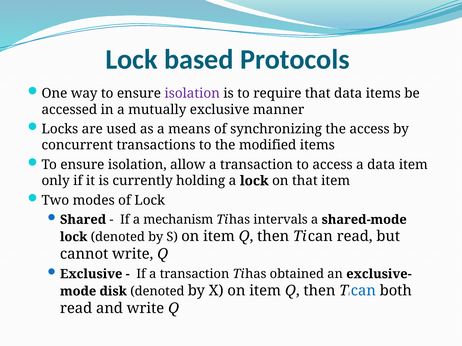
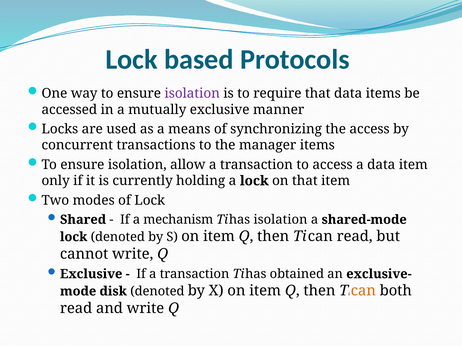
modified: modified -> manager
has intervals: intervals -> isolation
can at (363, 291) colour: blue -> orange
